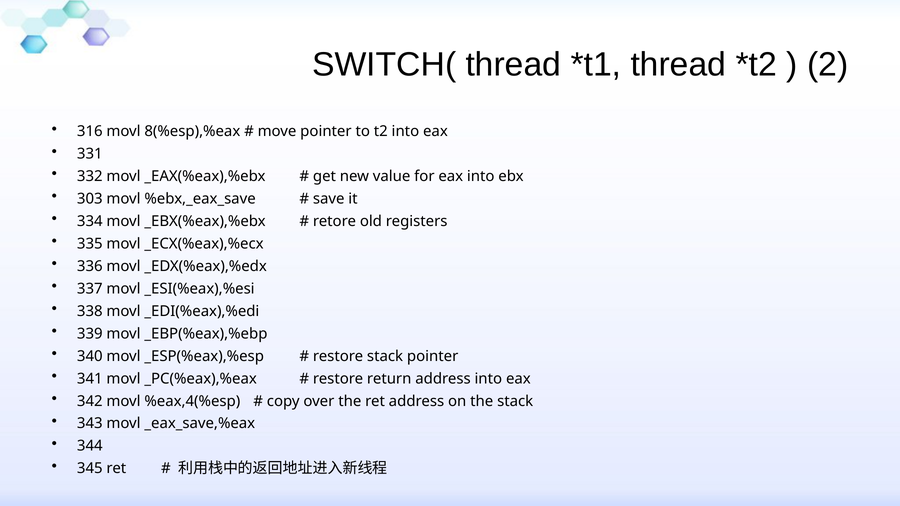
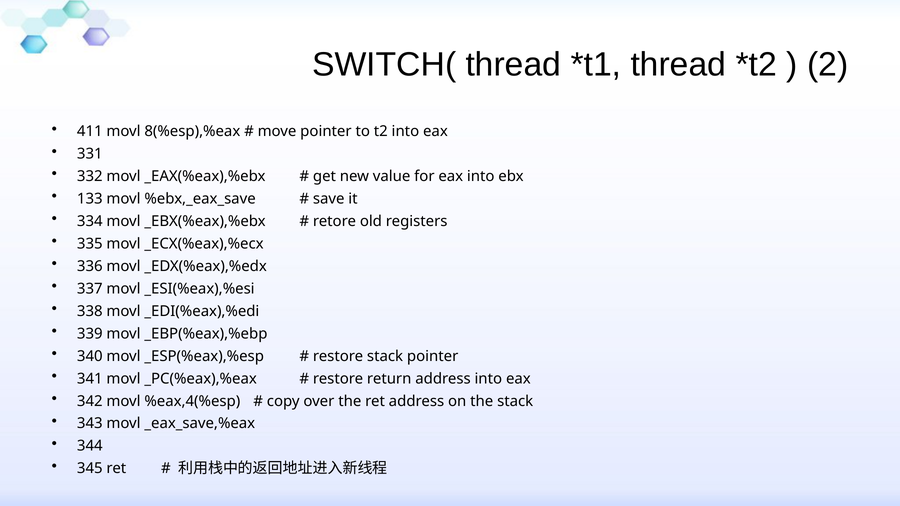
316: 316 -> 411
303: 303 -> 133
